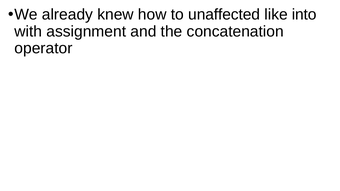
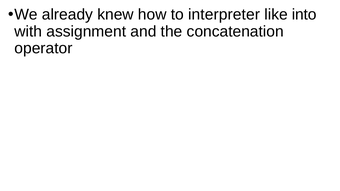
unaffected: unaffected -> interpreter
